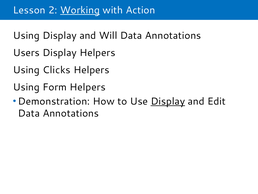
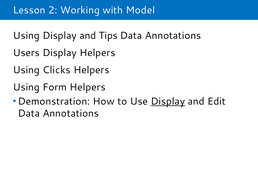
Working underline: present -> none
Action: Action -> Model
Will: Will -> Tips
